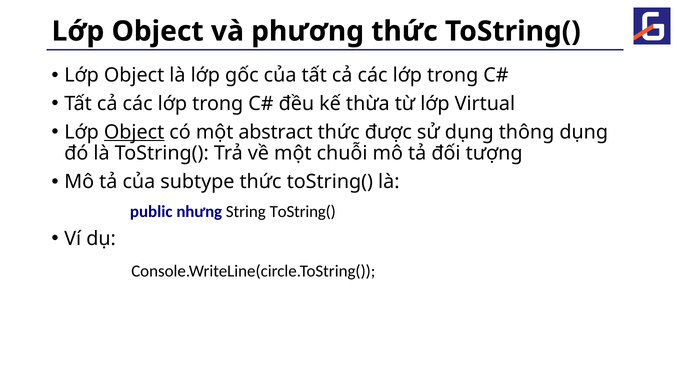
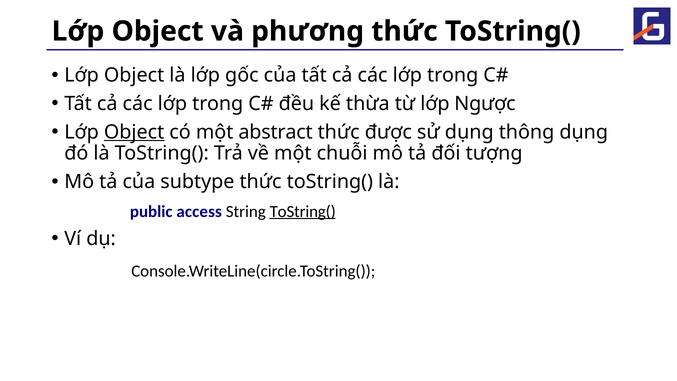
Virtual: Virtual -> Ngược
nhưng: nhưng -> access
ToString( at (303, 211) underline: none -> present
